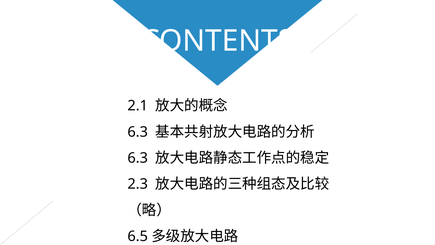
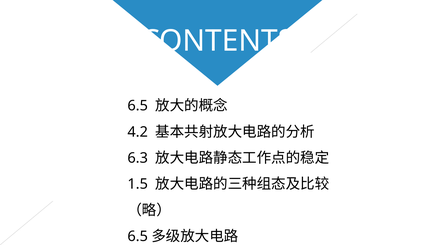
2.1 at (138, 106): 2.1 -> 6.5
6.3 at (138, 132): 6.3 -> 4.2
2.3: 2.3 -> 1.5
